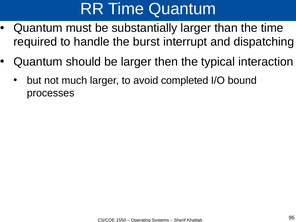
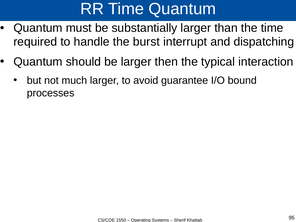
completed: completed -> guarantee
